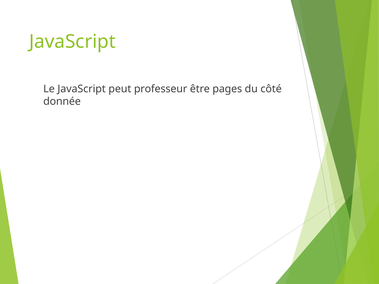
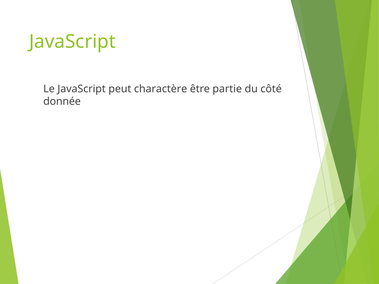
professeur: professeur -> charactère
pages: pages -> partie
